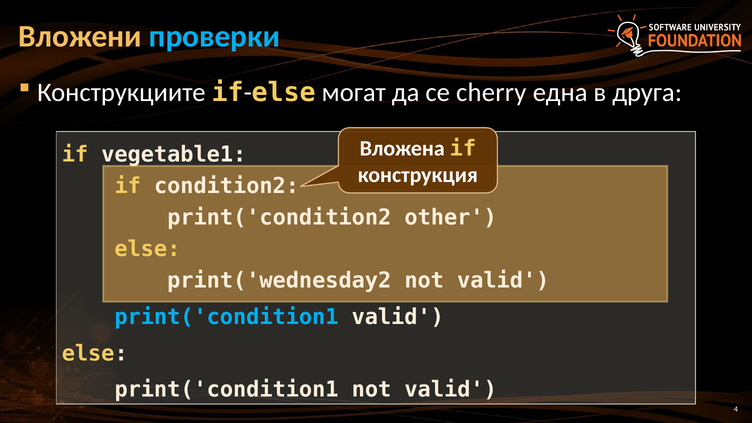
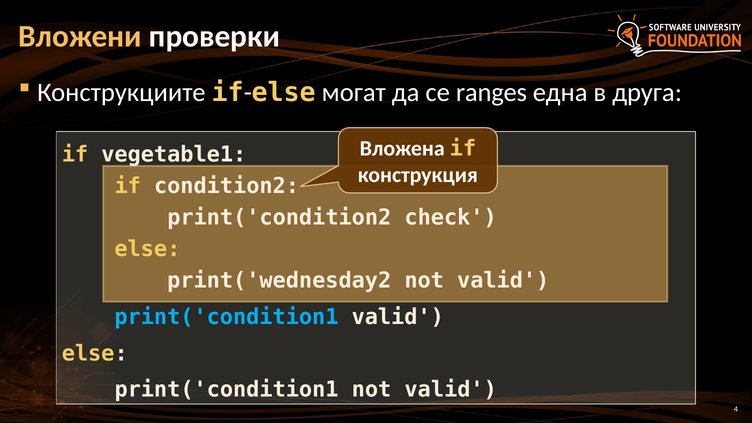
проверки colour: light blue -> white
cherry: cherry -> ranges
other: other -> check
